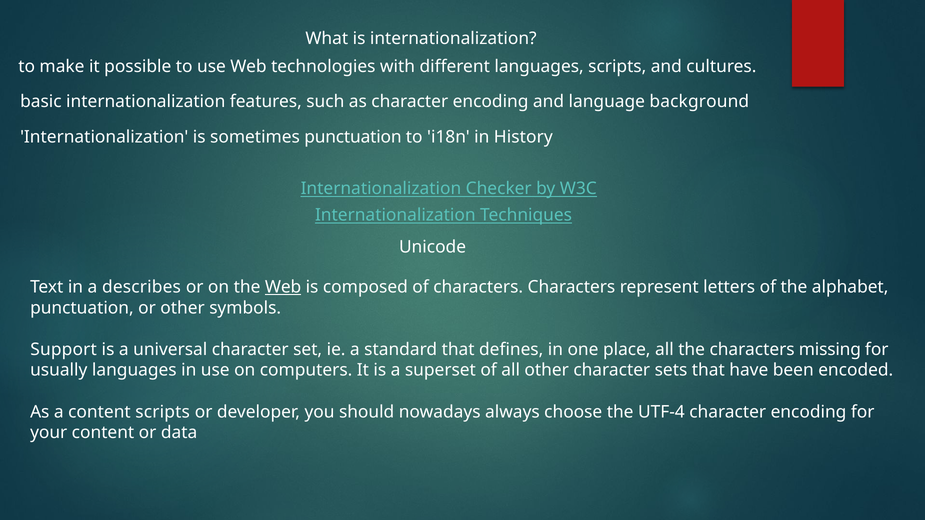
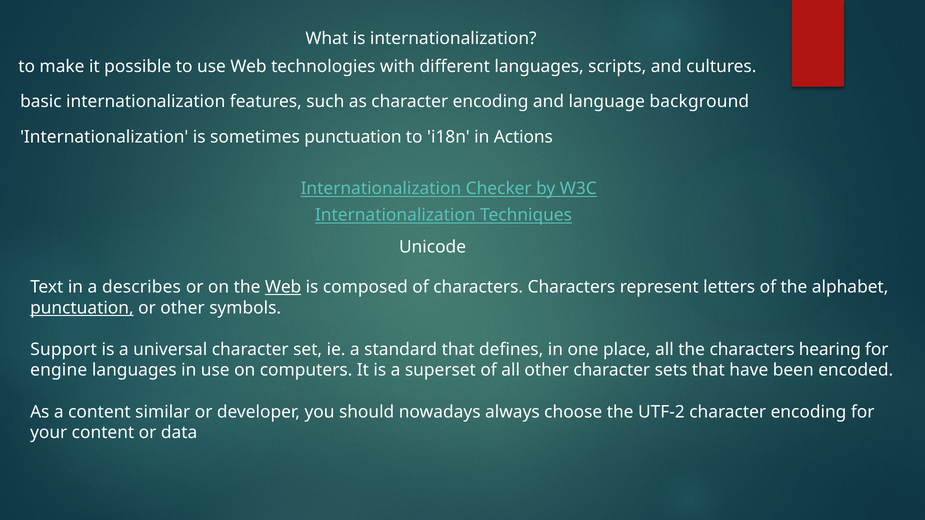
History: History -> Actions
punctuation at (82, 308) underline: none -> present
missing: missing -> hearing
usually: usually -> engine
content scripts: scripts -> similar
UTF-4: UTF-4 -> UTF-2
